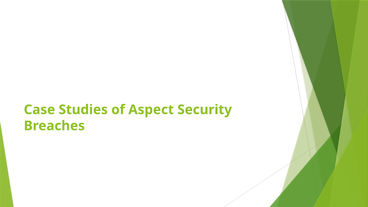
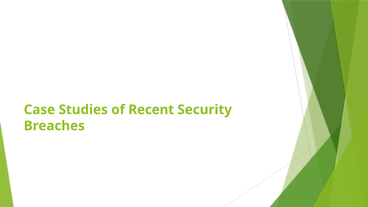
Aspect: Aspect -> Recent
